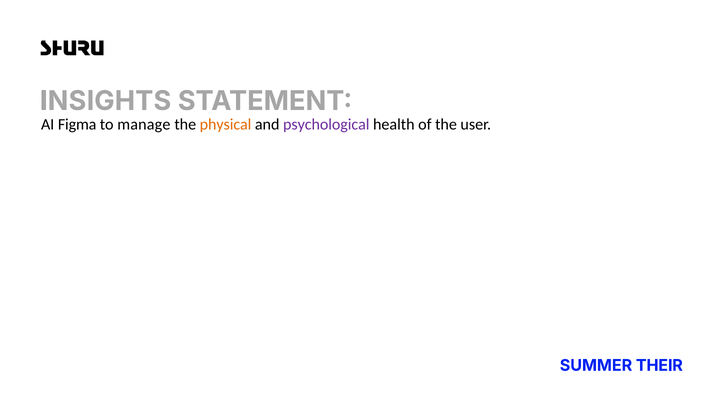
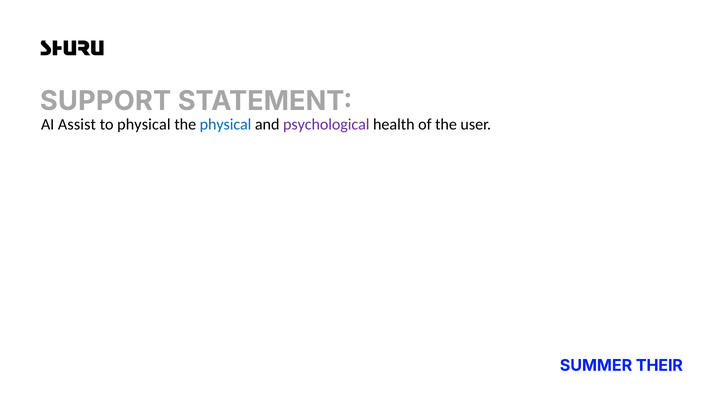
INSIGHTS: INSIGHTS -> SUPPORT
Figma: Figma -> Assist
to manage: manage -> physical
physical at (226, 125) colour: orange -> blue
